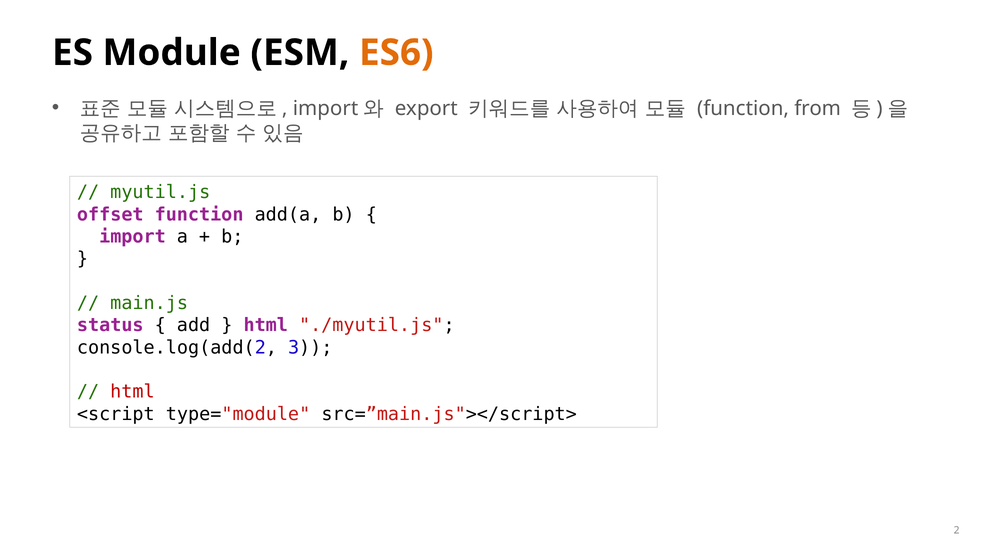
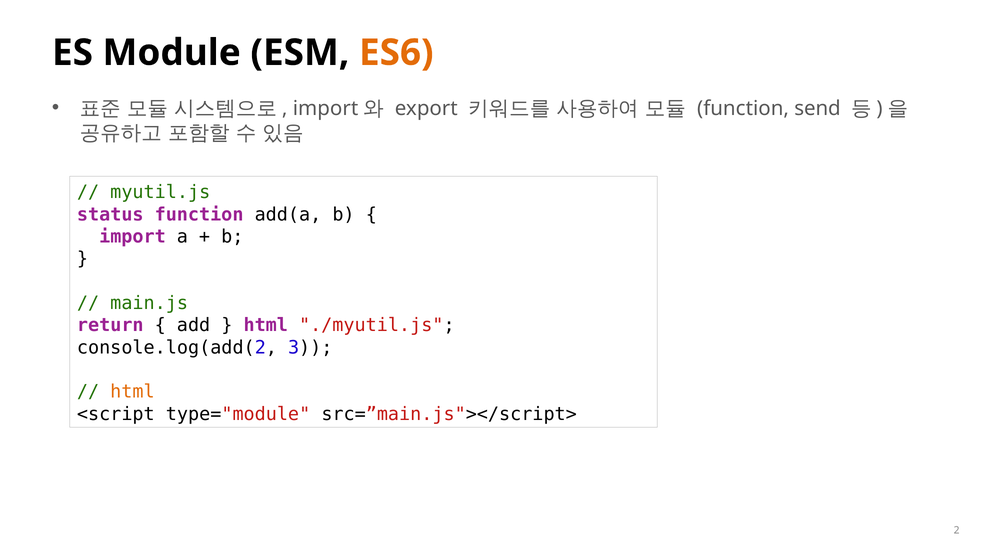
from: from -> send
offset: offset -> status
status: status -> return
html at (132, 392) colour: red -> orange
